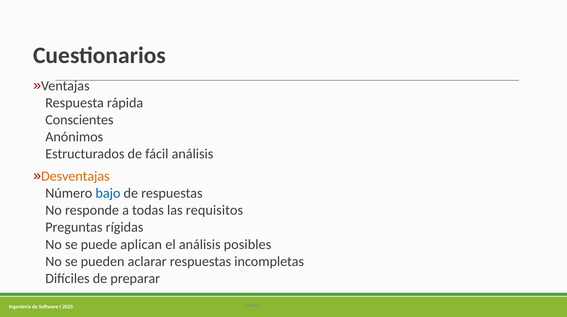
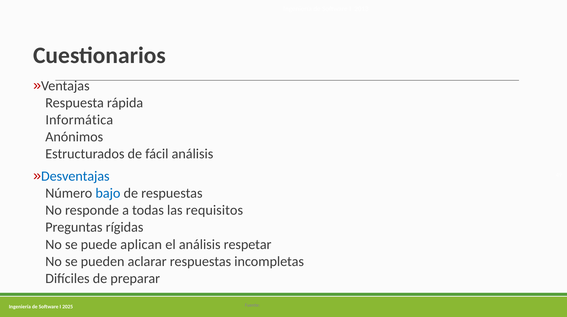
Conscientes: Conscientes -> Informática
Desventajas colour: orange -> blue
posibles: posibles -> respetar
